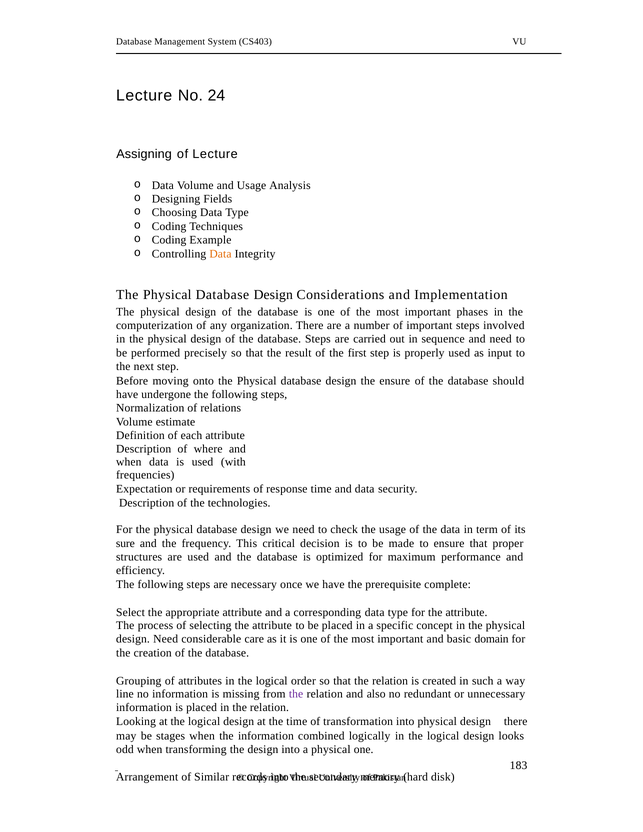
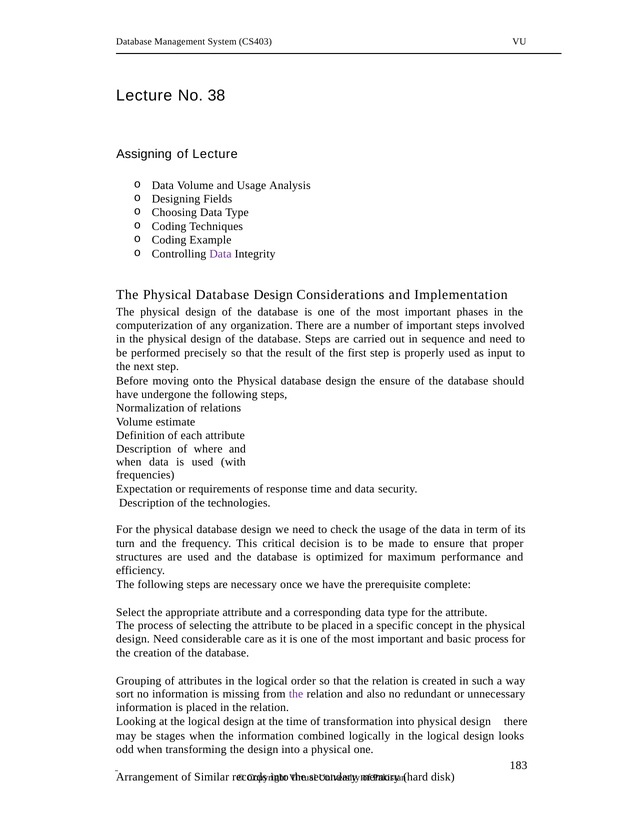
24: 24 -> 38
Data at (220, 254) colour: orange -> purple
sure: sure -> turn
basic domain: domain -> process
line: line -> sort
